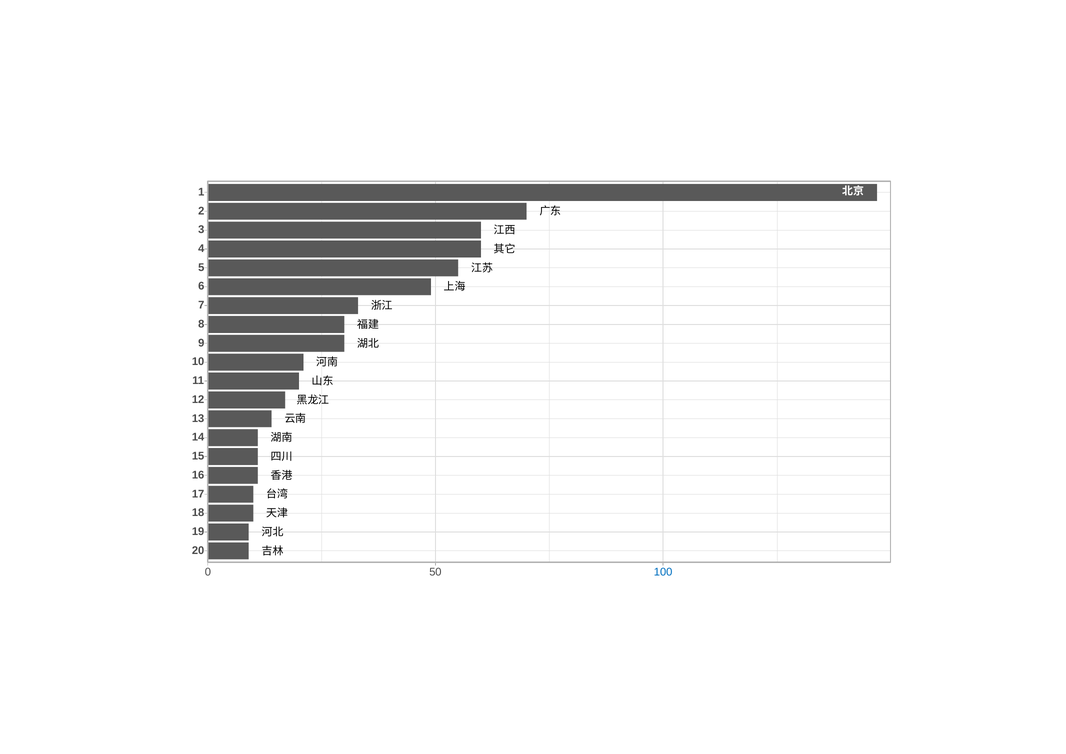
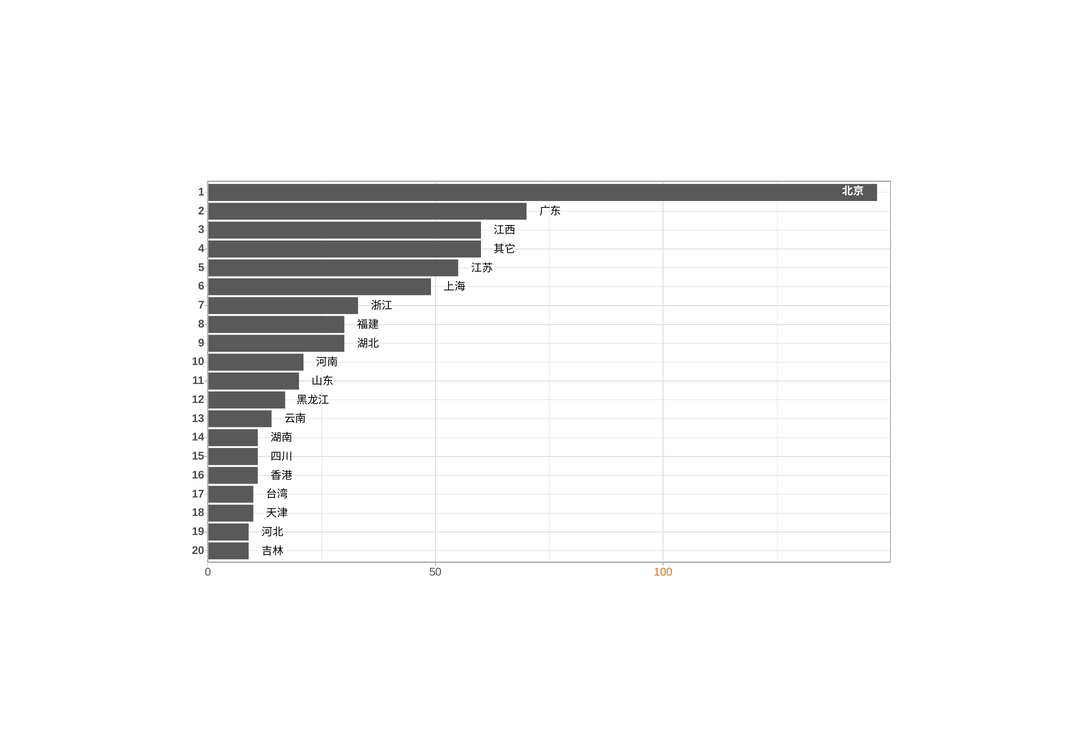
100 colour: blue -> orange
